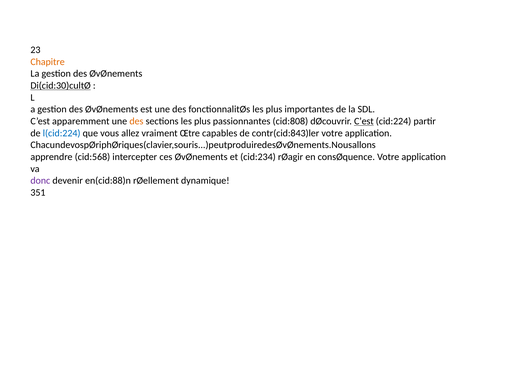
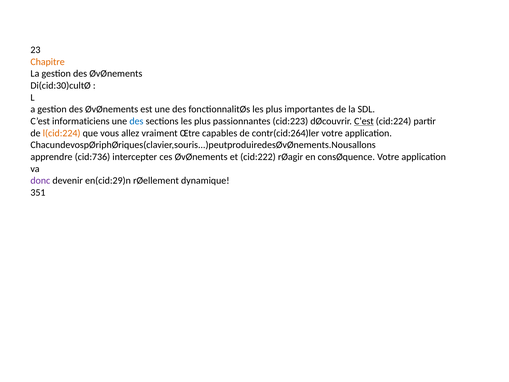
Di(cid:30)cultØ underline: present -> none
apparemment: apparemment -> informaticiens
des at (136, 121) colour: orange -> blue
cid:808: cid:808 -> cid:223
l(cid:224 colour: blue -> orange
contr(cid:843)ler: contr(cid:843)ler -> contr(cid:264)ler
cid:568: cid:568 -> cid:736
cid:234: cid:234 -> cid:222
en(cid:88)n: en(cid:88)n -> en(cid:29)n
